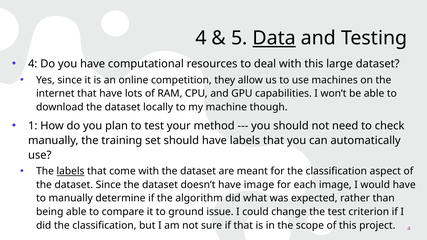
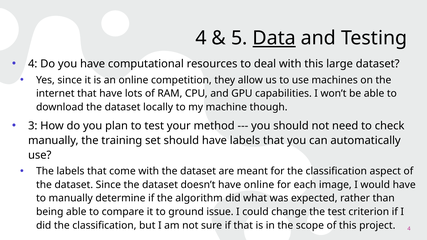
1: 1 -> 3
labels at (70, 171) underline: present -> none
have image: image -> online
